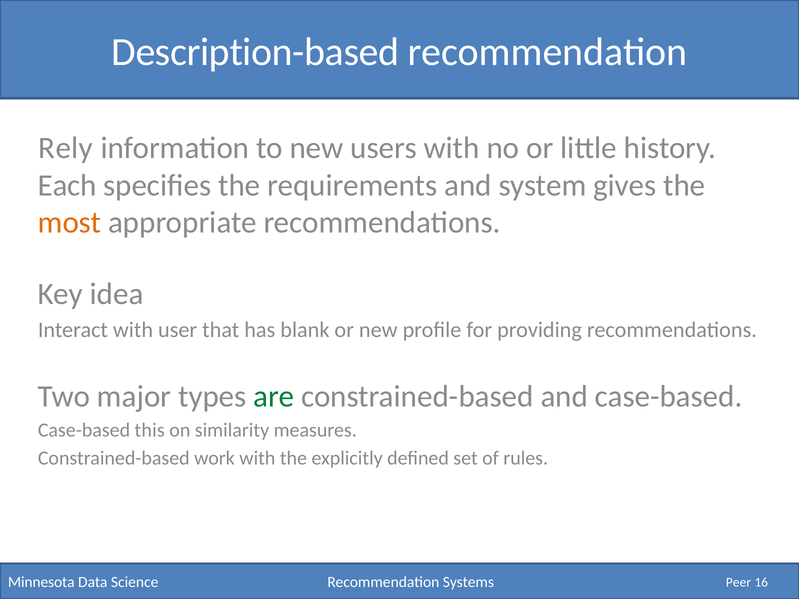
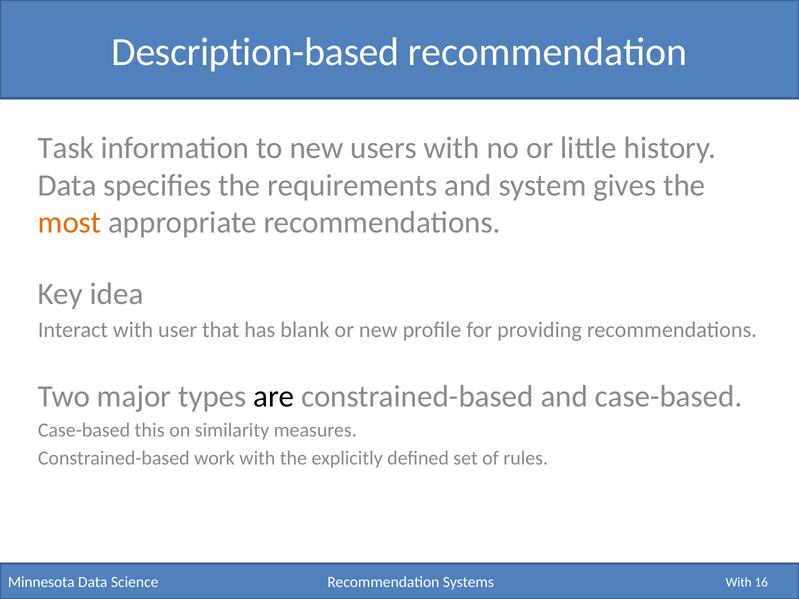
Rely: Rely -> Task
Each at (67, 185): Each -> Data
are colour: green -> black
Systems Peer: Peer -> With
